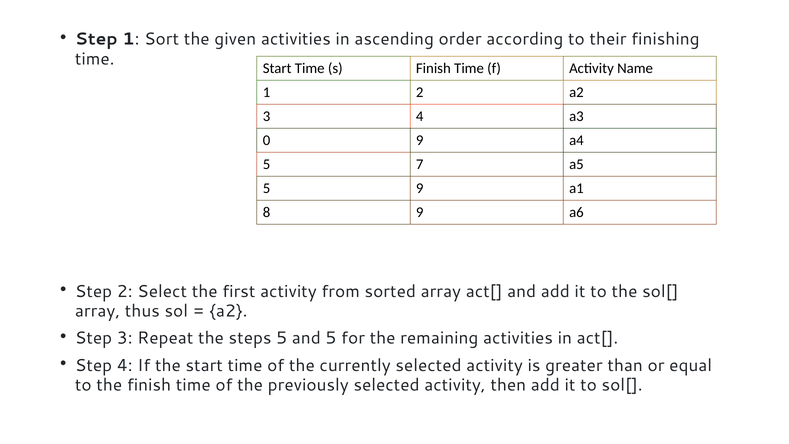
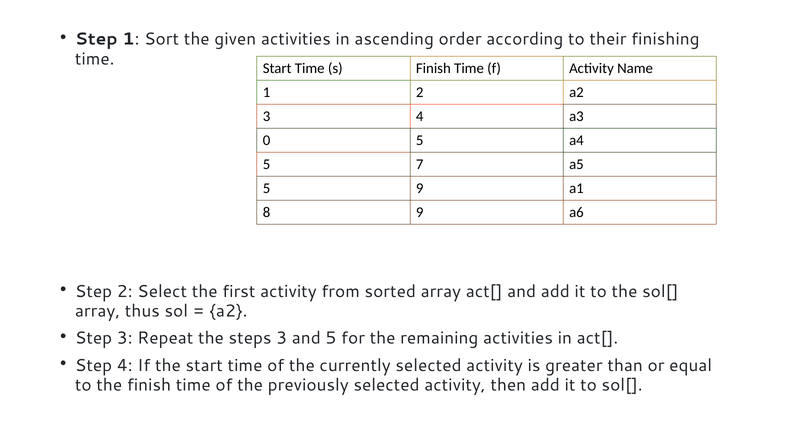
0 9: 9 -> 5
steps 5: 5 -> 3
